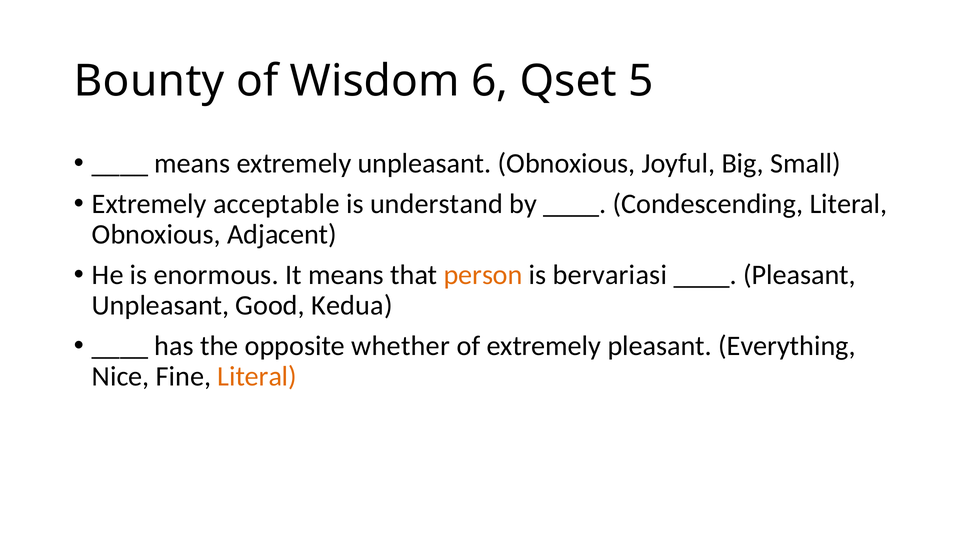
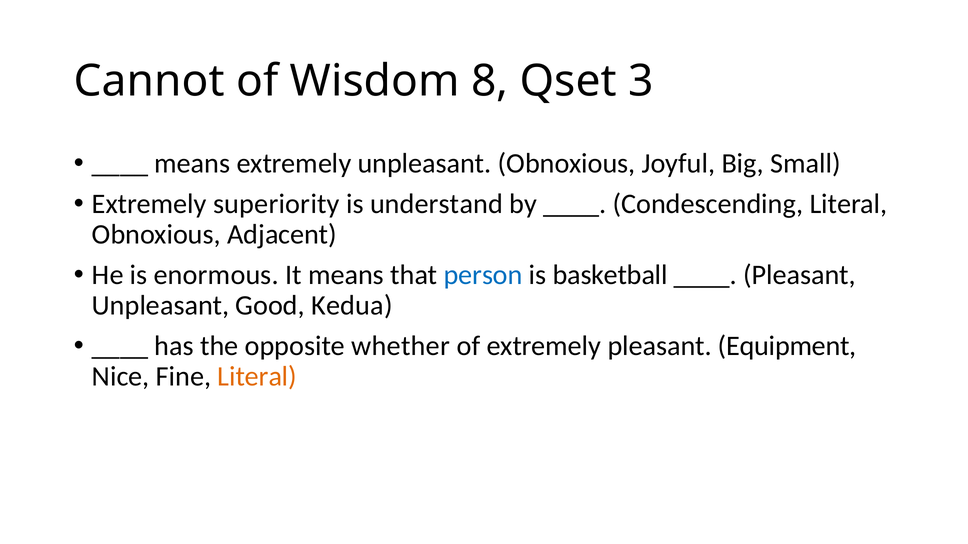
Bounty: Bounty -> Cannot
6: 6 -> 8
5: 5 -> 3
acceptable: acceptable -> superiority
person colour: orange -> blue
bervariasi: bervariasi -> basketball
Everything: Everything -> Equipment
